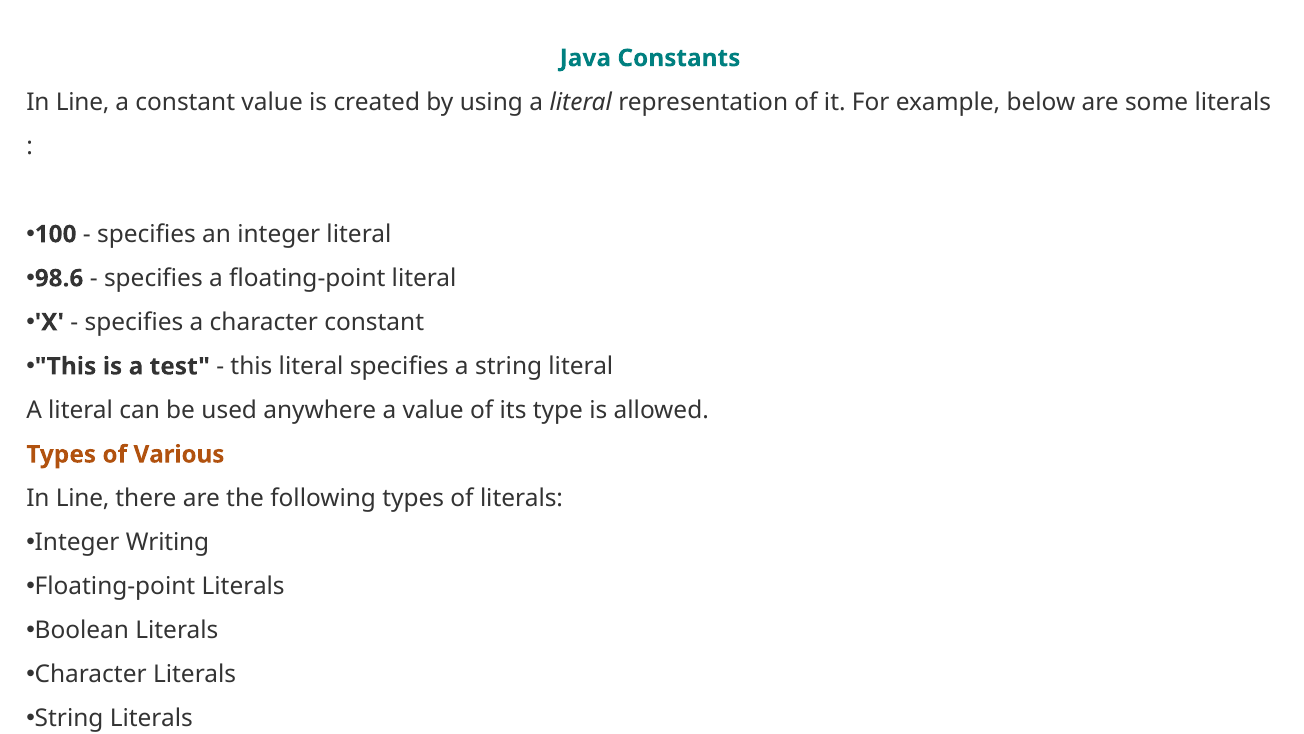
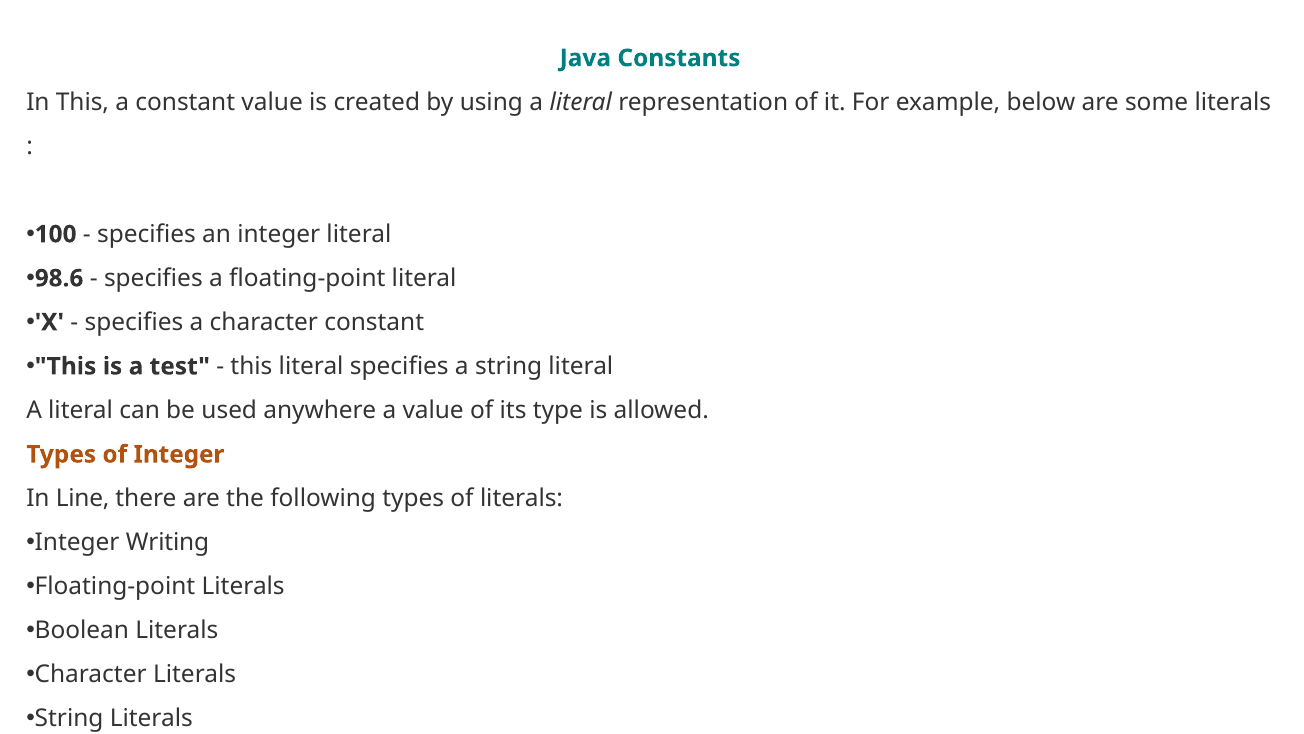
Line at (83, 102): Line -> This
of Various: Various -> Integer
